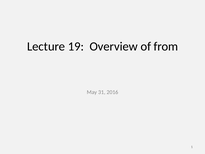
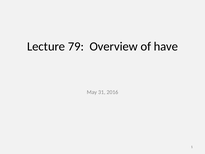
19: 19 -> 79
from: from -> have
